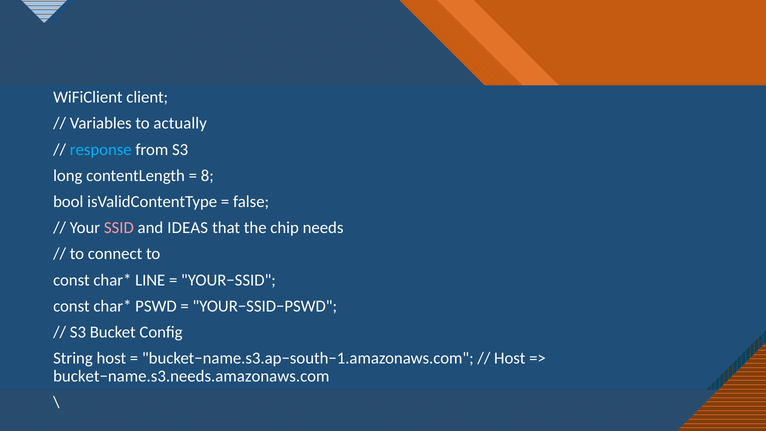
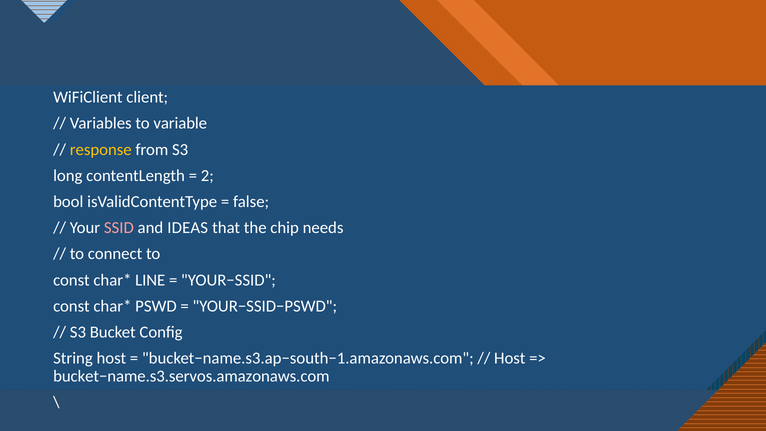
actually: actually -> variable
response colour: light blue -> yellow
8: 8 -> 2
bucket−name.s3.needs.amazonaws.com: bucket−name.s3.needs.amazonaws.com -> bucket−name.s3.servos.amazonaws.com
